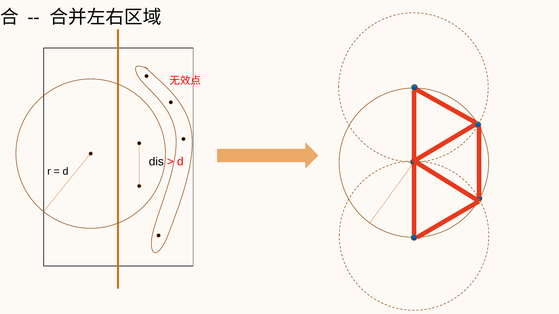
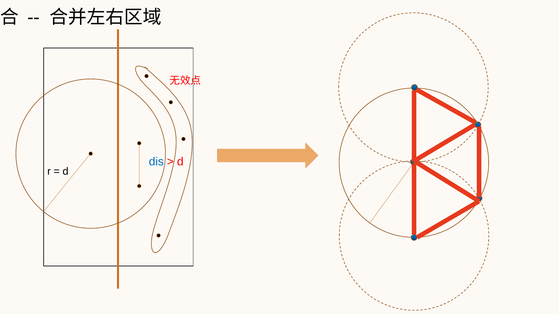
dis colour: black -> blue
